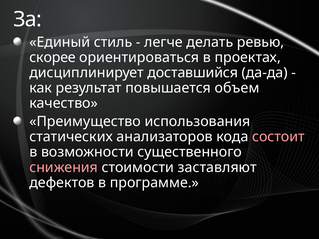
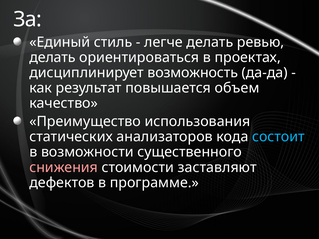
скорее at (53, 57): скорее -> делать
доставшийся: доставшийся -> возможность
состоит colour: pink -> light blue
